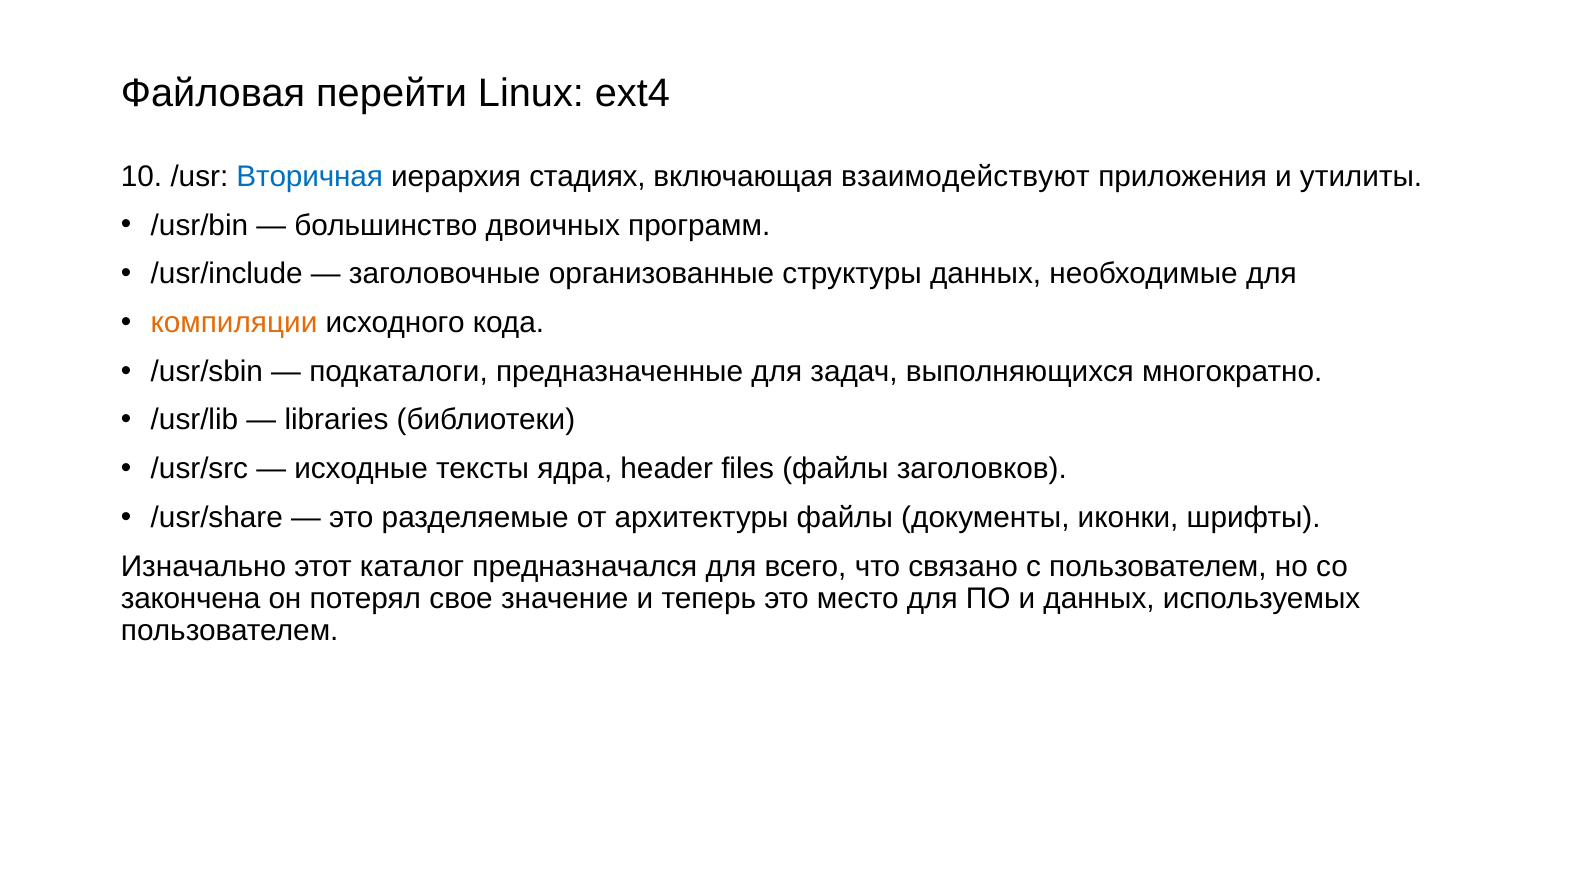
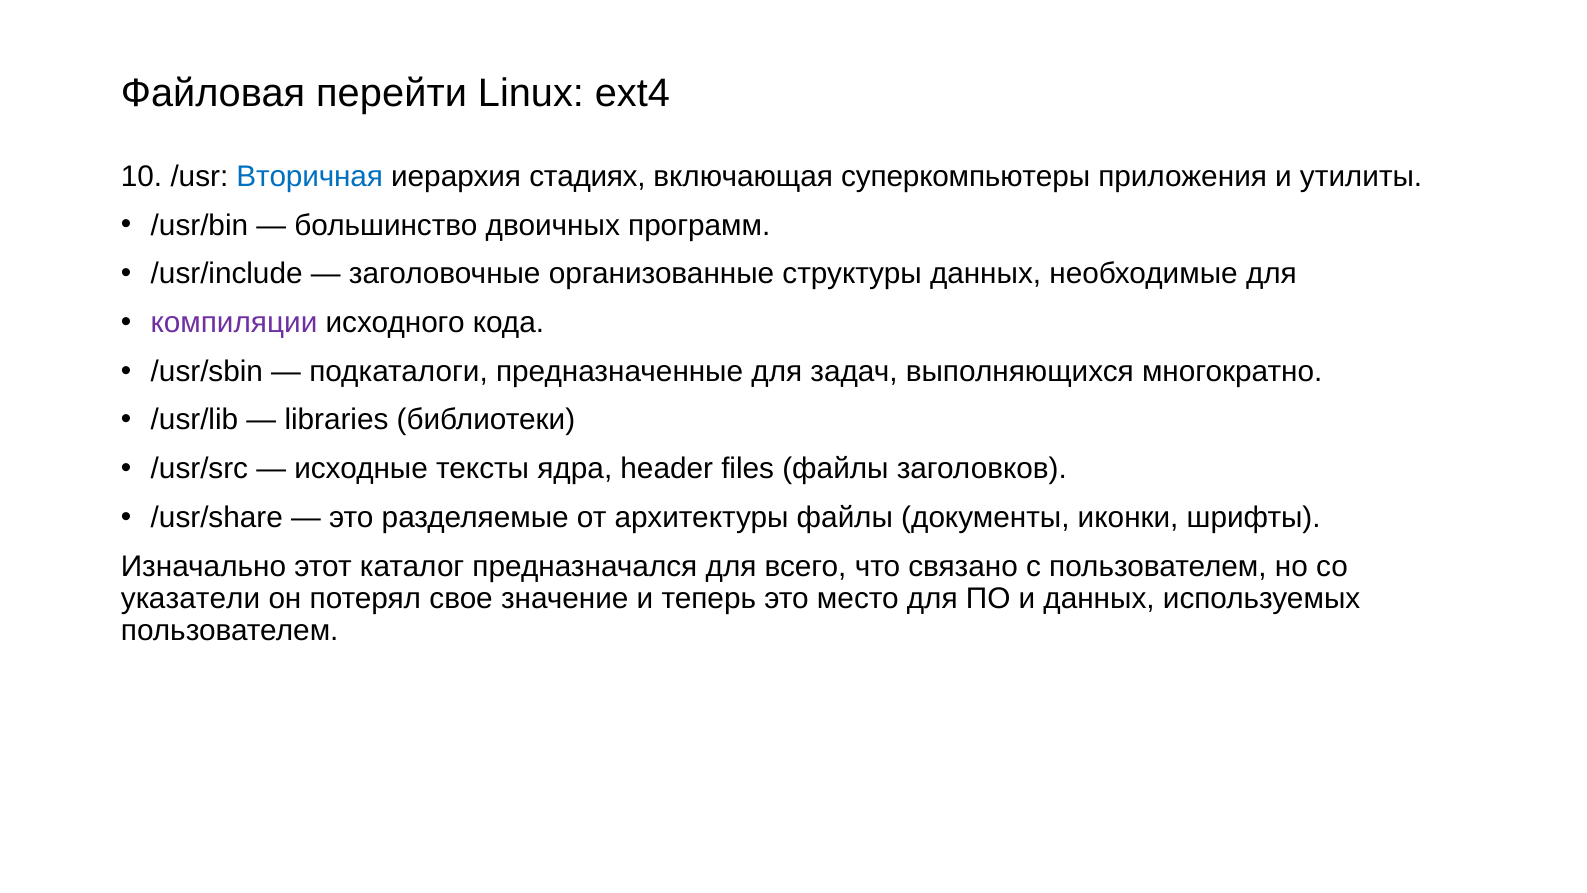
взаимодействуют: взаимодействуют -> суперкомпьютеры
компиляции colour: orange -> purple
закончена: закончена -> указатели
